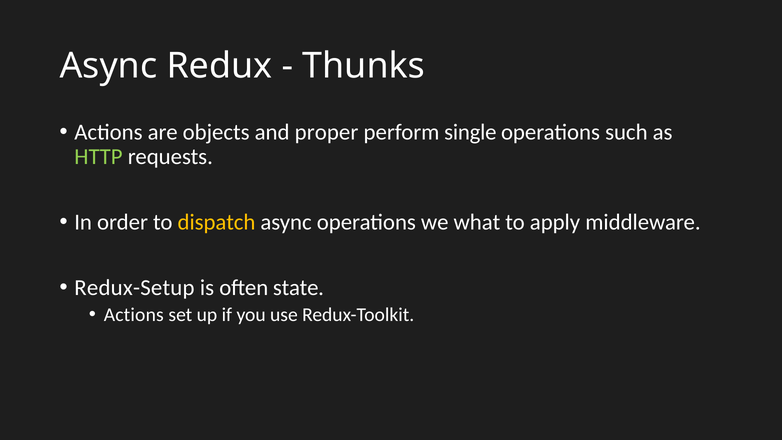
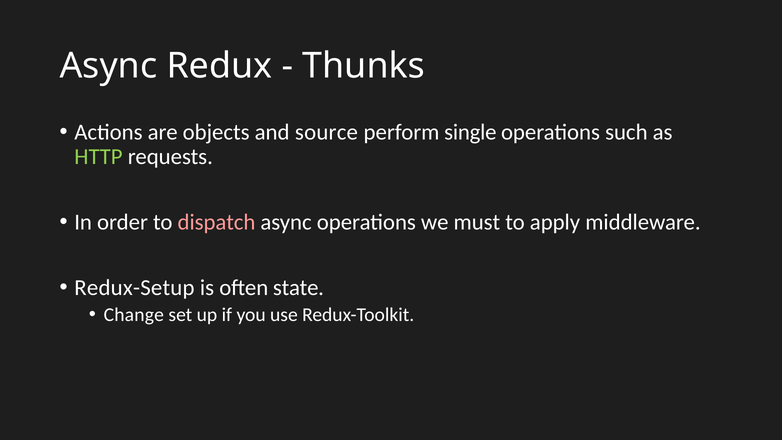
proper: proper -> source
dispatch colour: yellow -> pink
what: what -> must
Actions at (134, 315): Actions -> Change
